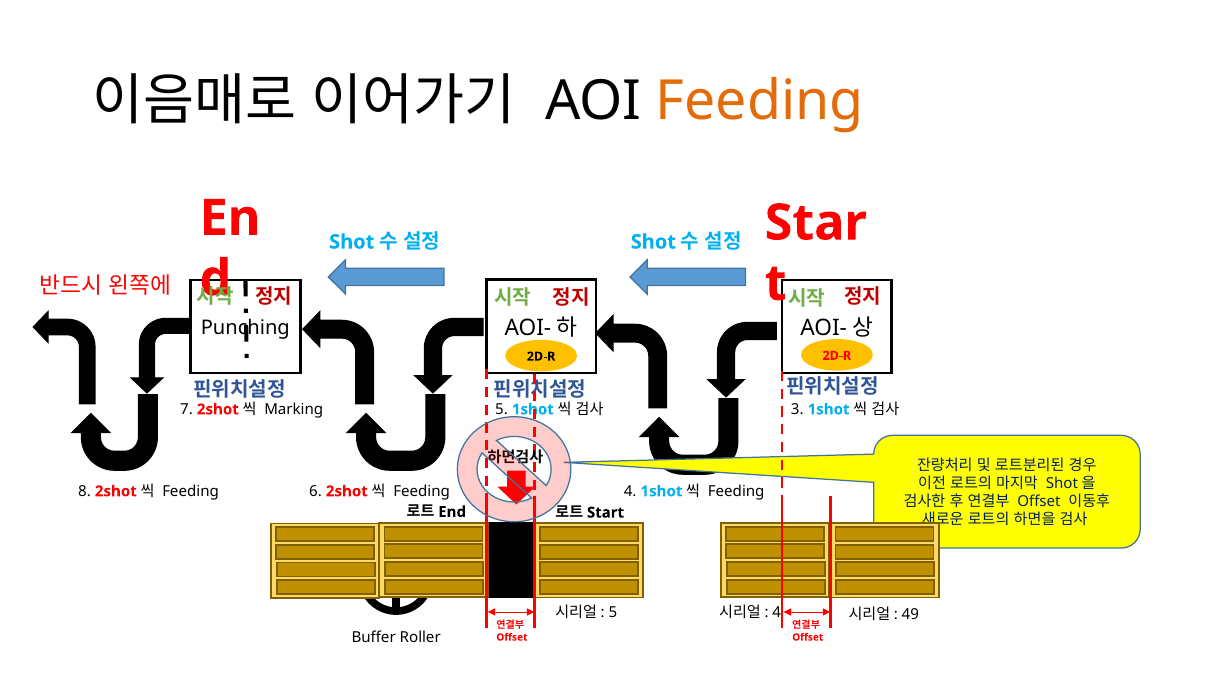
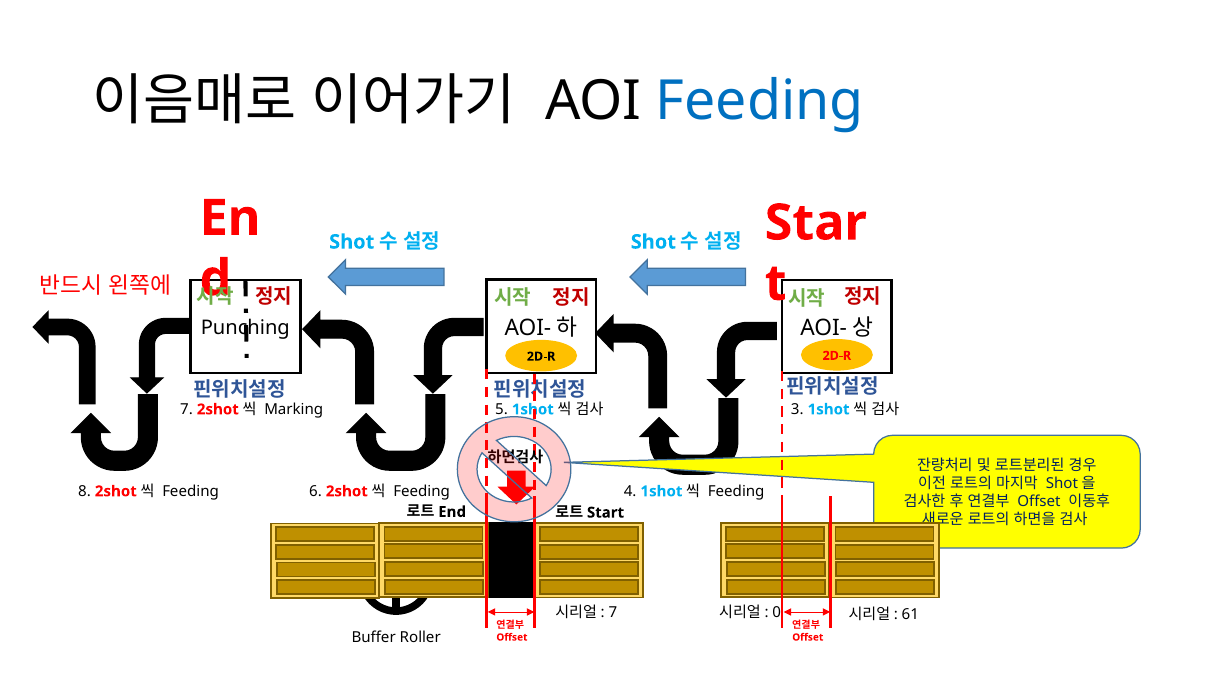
Feeding at (760, 102) colour: orange -> blue
5 at (613, 613): 5 -> 7
4 at (777, 613): 4 -> 0
49: 49 -> 61
